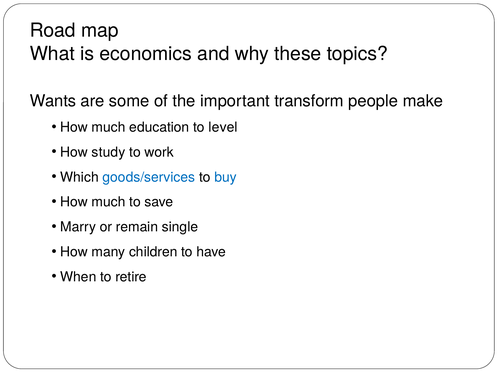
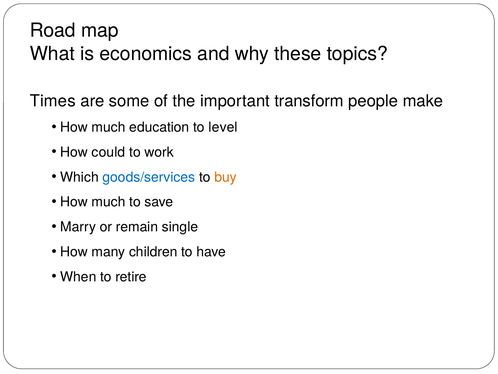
Wants: Wants -> Times
study: study -> could
buy colour: blue -> orange
